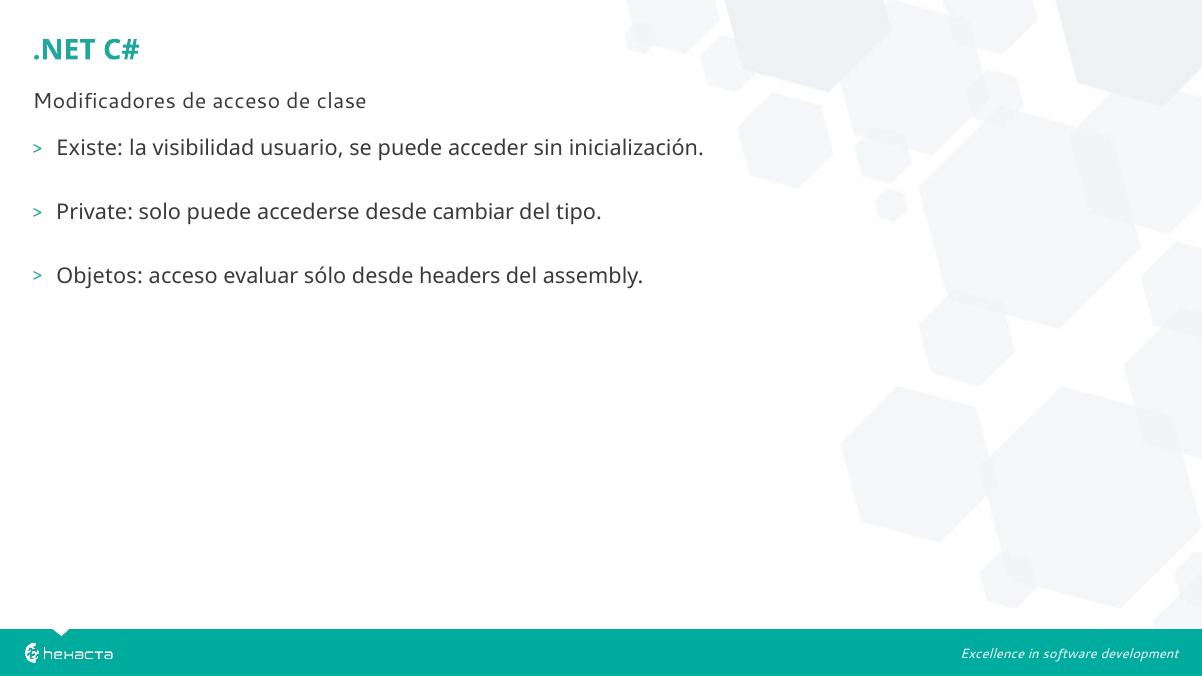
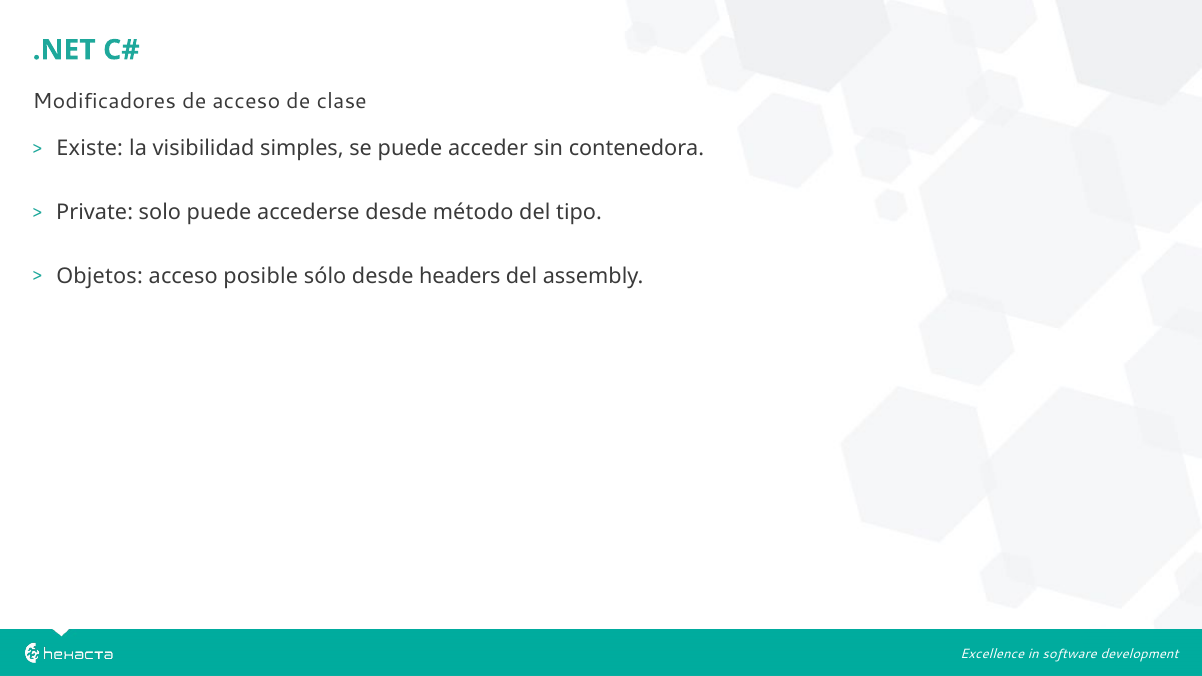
usuario: usuario -> simples
inicialización: inicialización -> contenedora
cambiar: cambiar -> método
evaluar: evaluar -> posible
